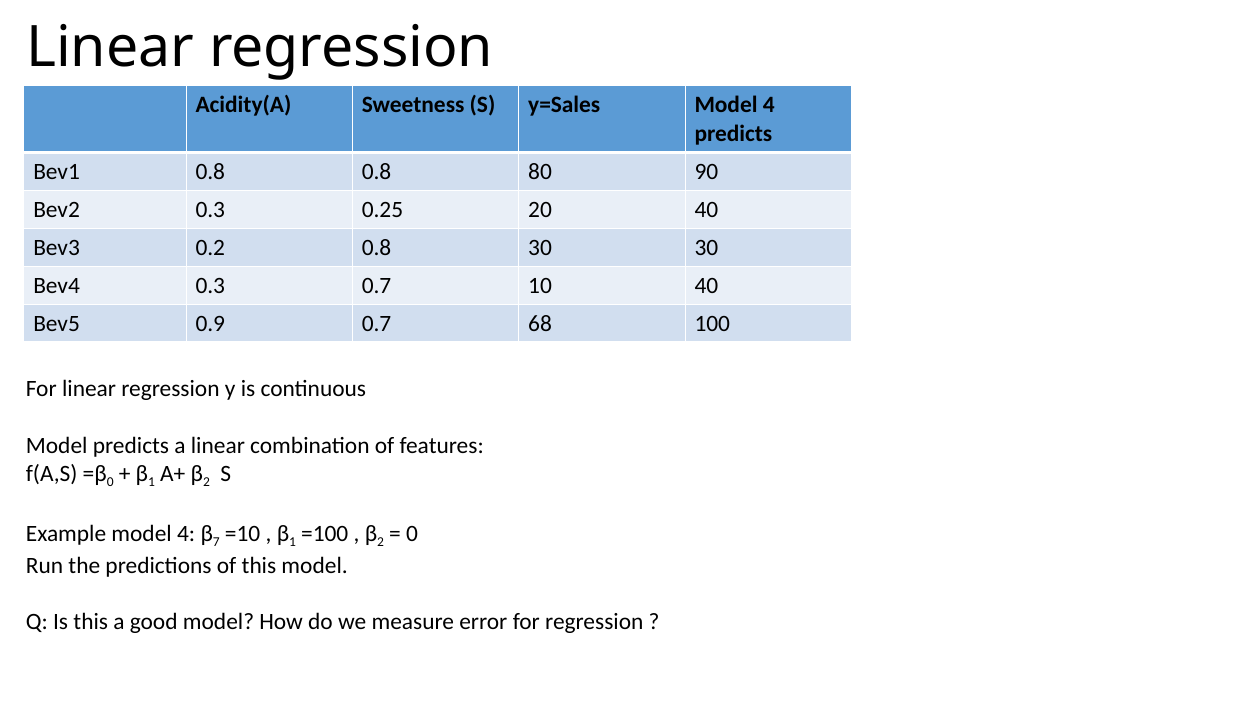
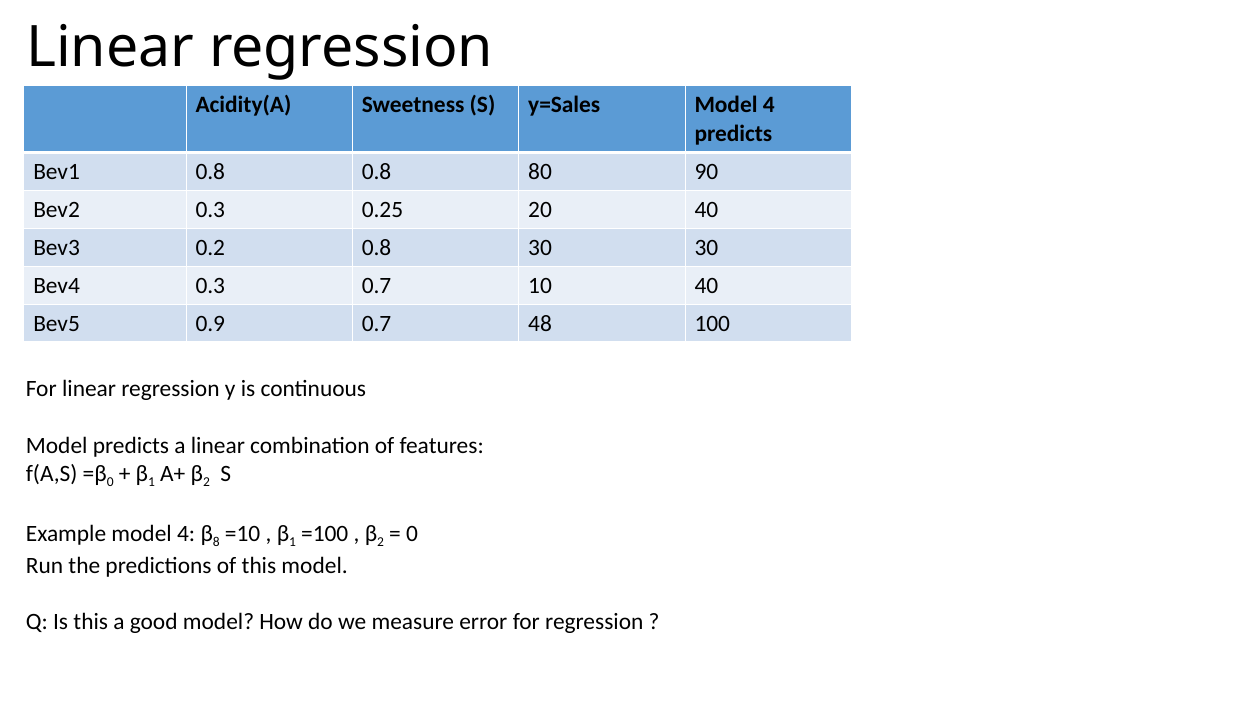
68: 68 -> 48
7: 7 -> 8
